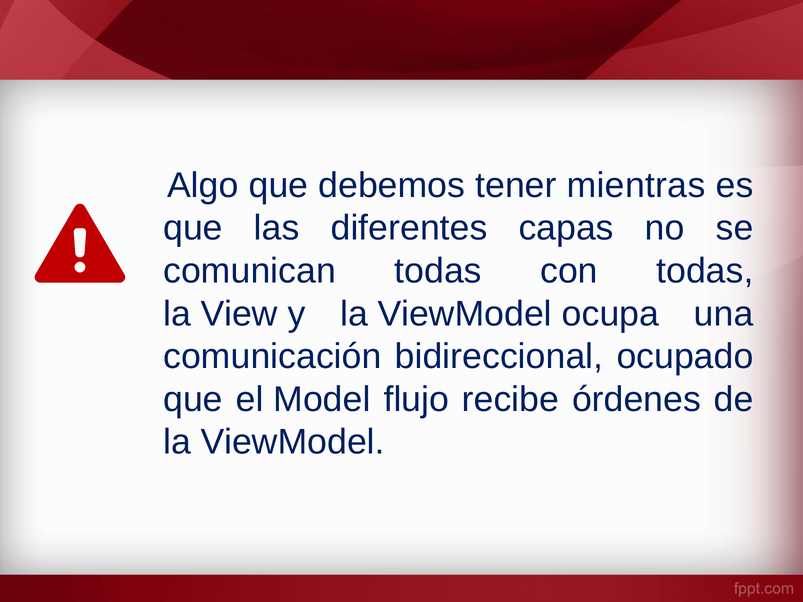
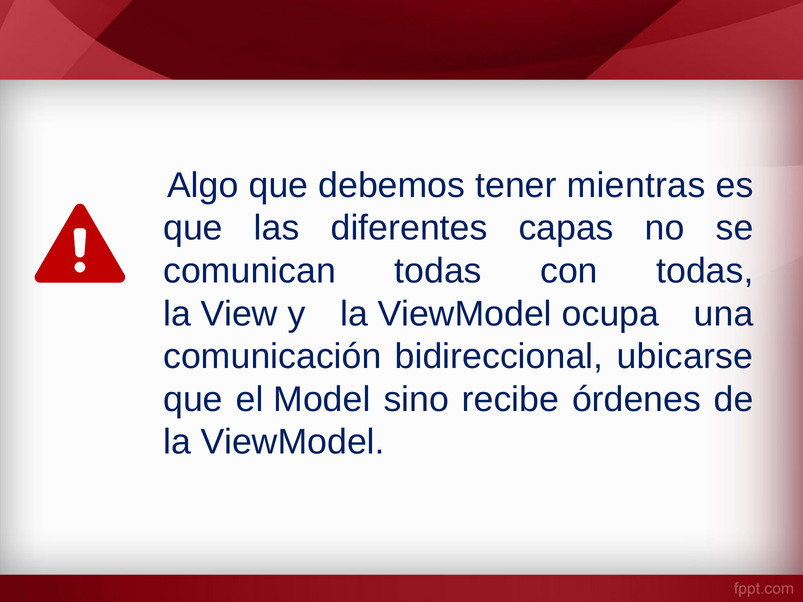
ocupado: ocupado -> ubicarse
flujo: flujo -> sino
